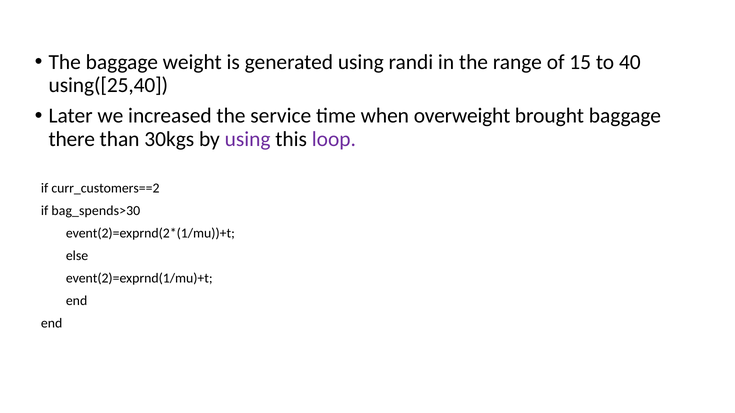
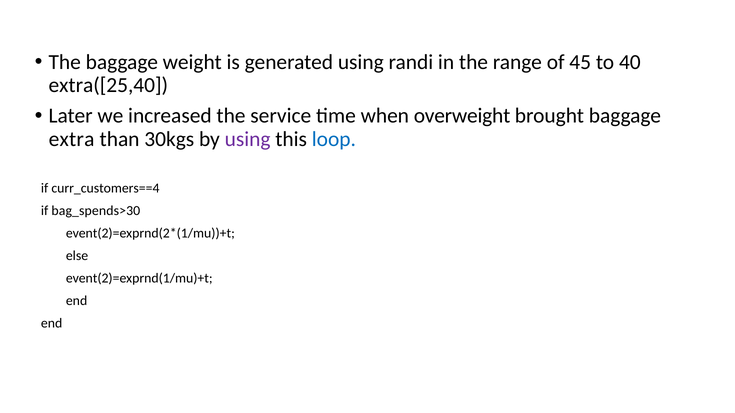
15: 15 -> 45
using([25,40: using([25,40 -> extra([25,40
there: there -> extra
loop colour: purple -> blue
curr_customers==2: curr_customers==2 -> curr_customers==4
